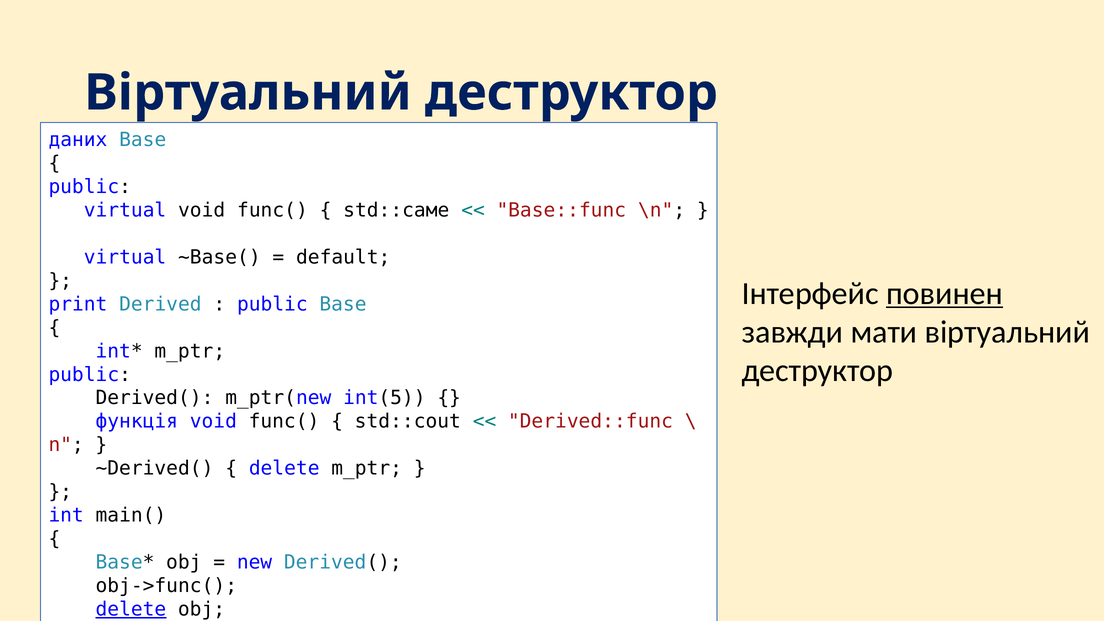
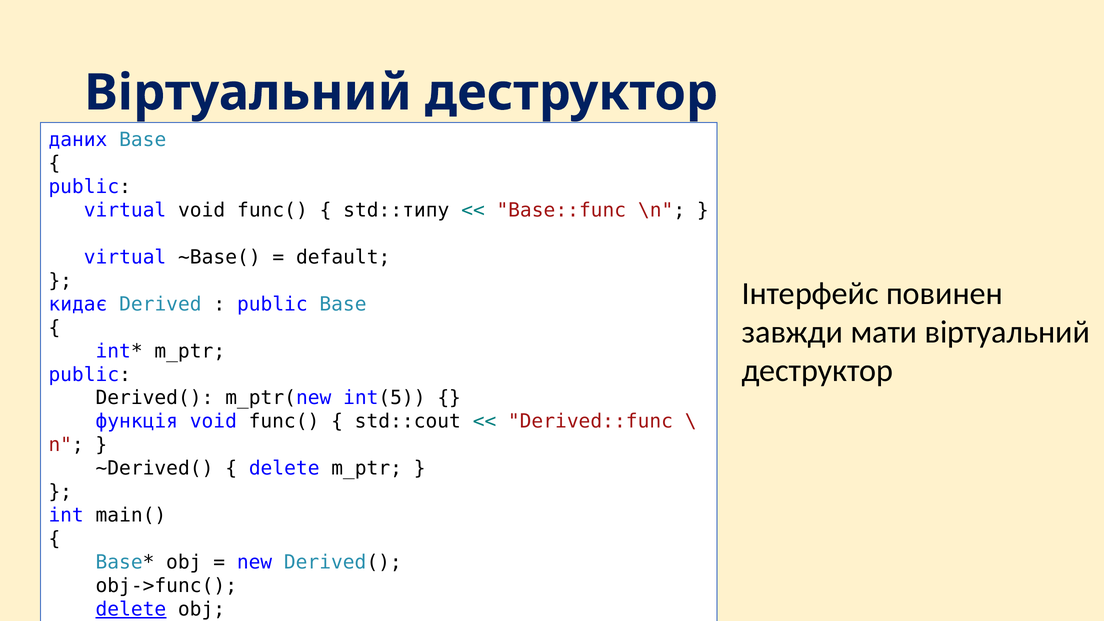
std::саме: std::саме -> std::типу
повинен underline: present -> none
print: print -> кидає
